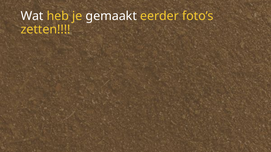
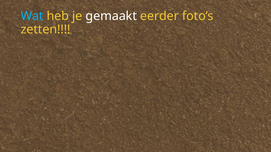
Wat colour: white -> light blue
